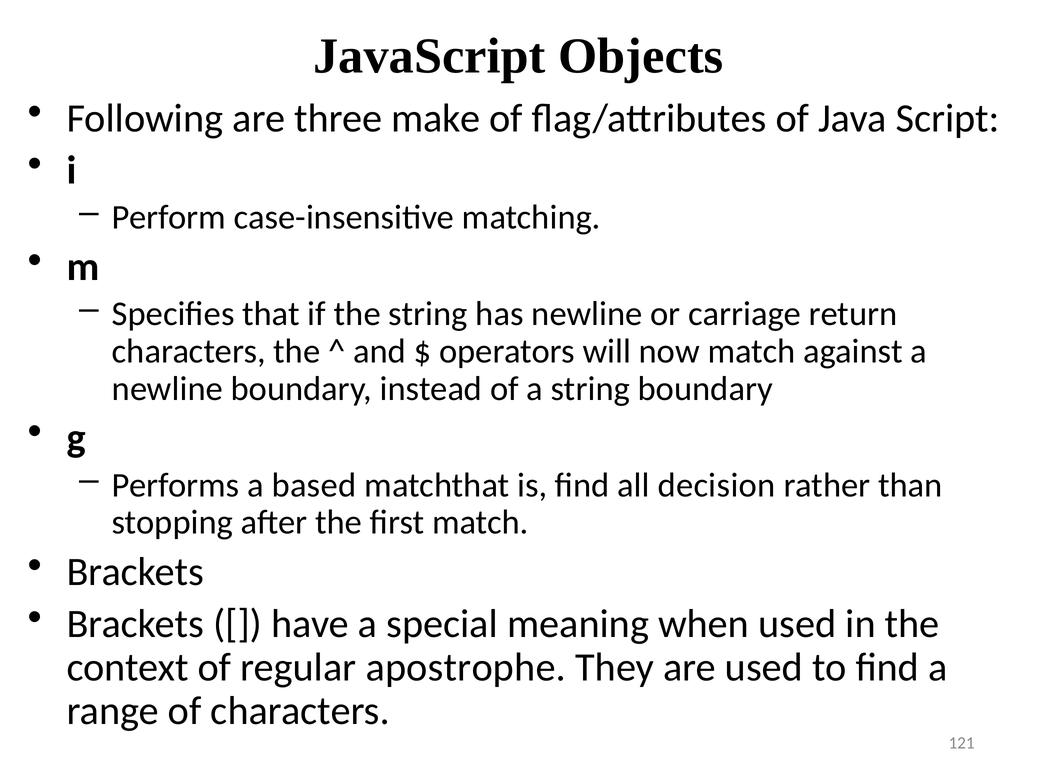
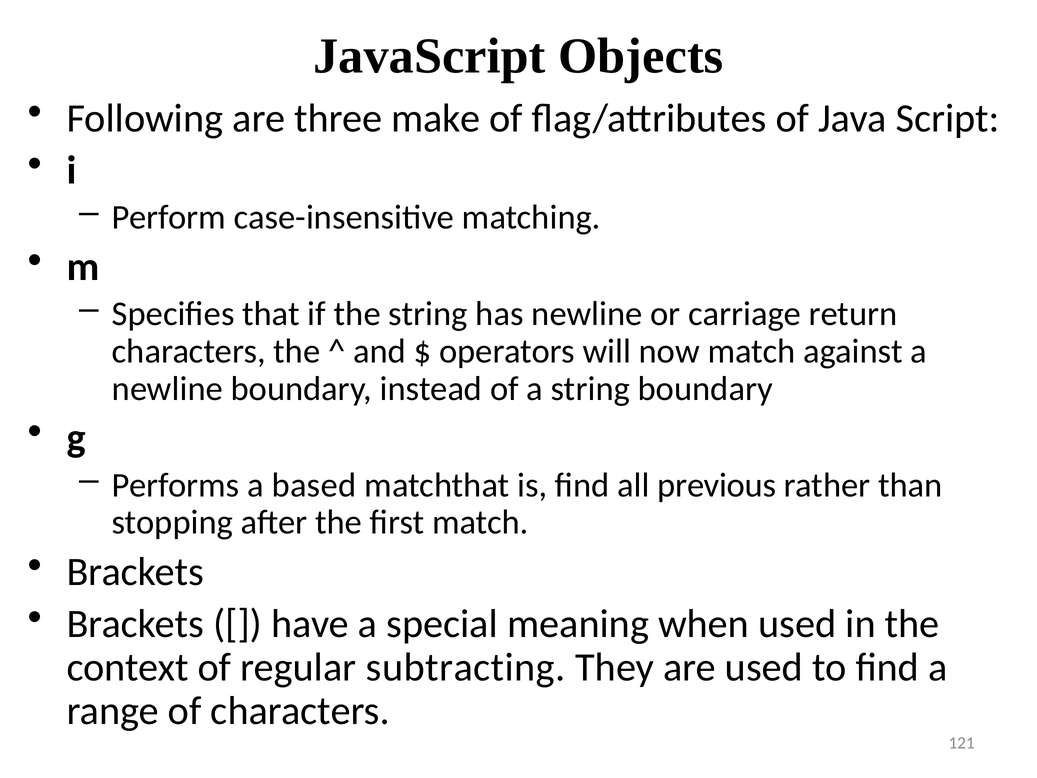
decision: decision -> previous
apostrophe: apostrophe -> subtracting
